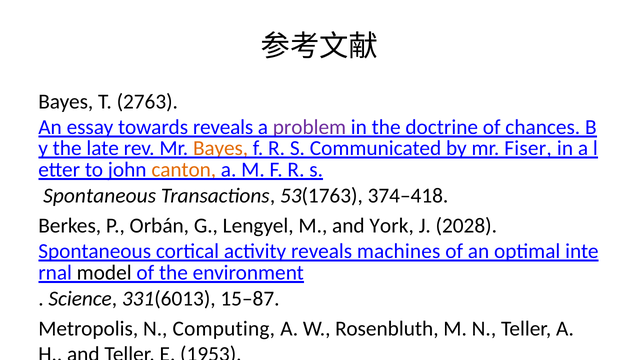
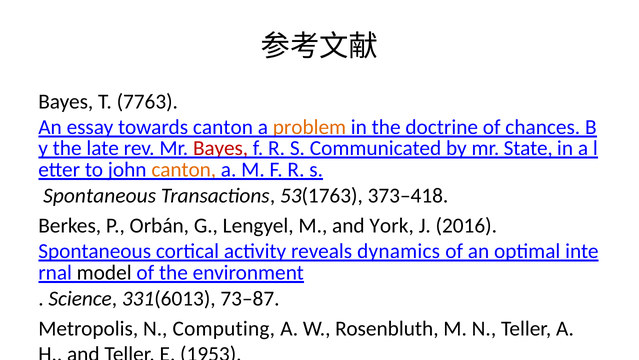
2763: 2763 -> 7763
towards reveals: reveals -> canton
problem colour: purple -> orange
Bayes at (221, 148) colour: orange -> red
mr Fiser: Fiser -> State
374–418: 374–418 -> 373–418
J 2028: 2028 -> 2016
reveals machines: machines -> dynamics
15–87: 15–87 -> 73–87
